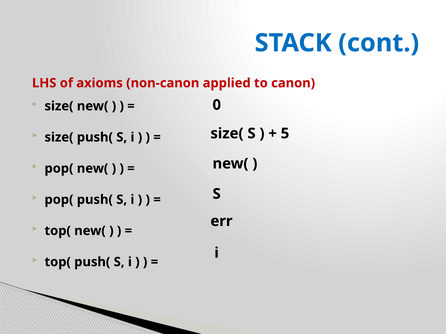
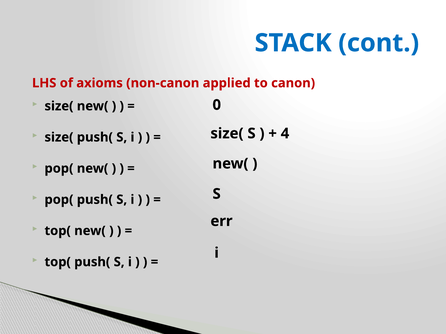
5: 5 -> 4
